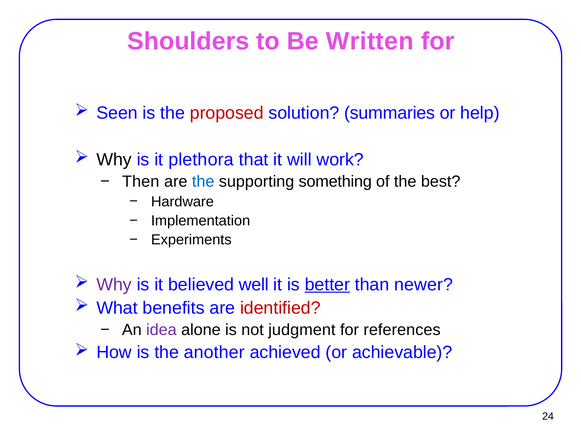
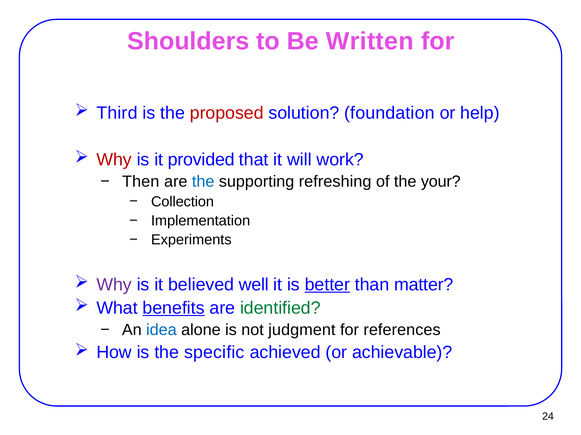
Seen: Seen -> Third
summaries: summaries -> foundation
Why at (114, 160) colour: black -> red
plethora: plethora -> provided
something: something -> refreshing
best: best -> your
Hardware: Hardware -> Collection
newer: newer -> matter
benefits underline: none -> present
identified colour: red -> green
idea colour: purple -> blue
another: another -> specific
